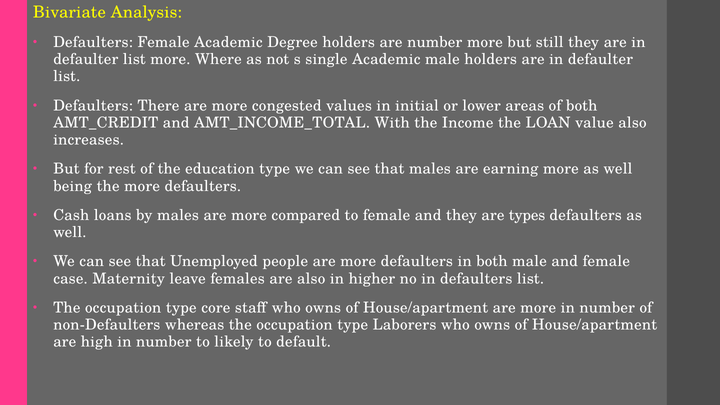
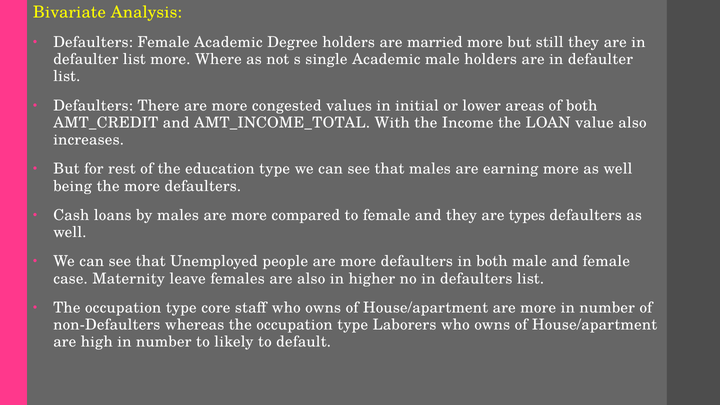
are number: number -> married
